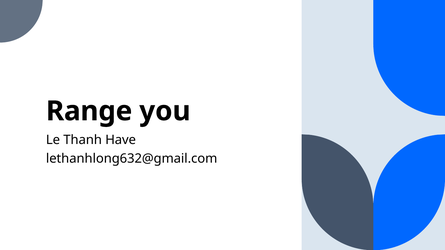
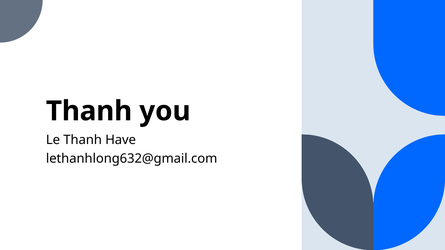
Range at (89, 111): Range -> Thanh
